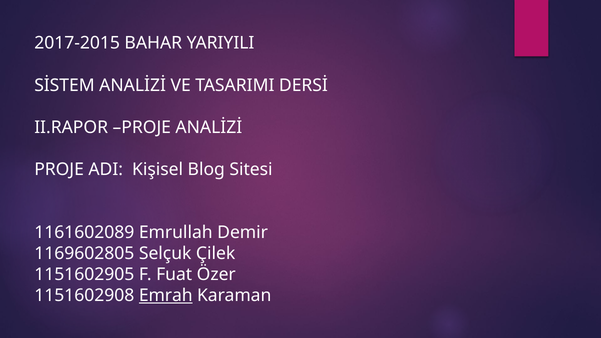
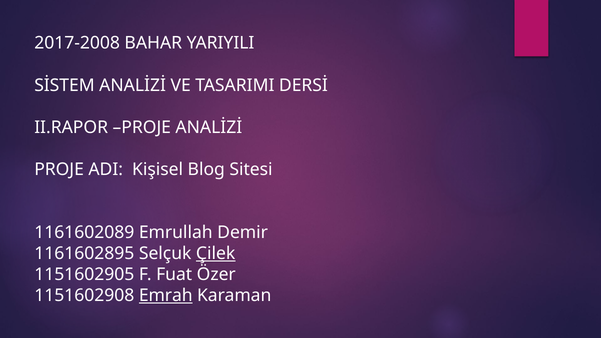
2017-2015: 2017-2015 -> 2017-2008
1169602805: 1169602805 -> 1161602895
Çilek underline: none -> present
